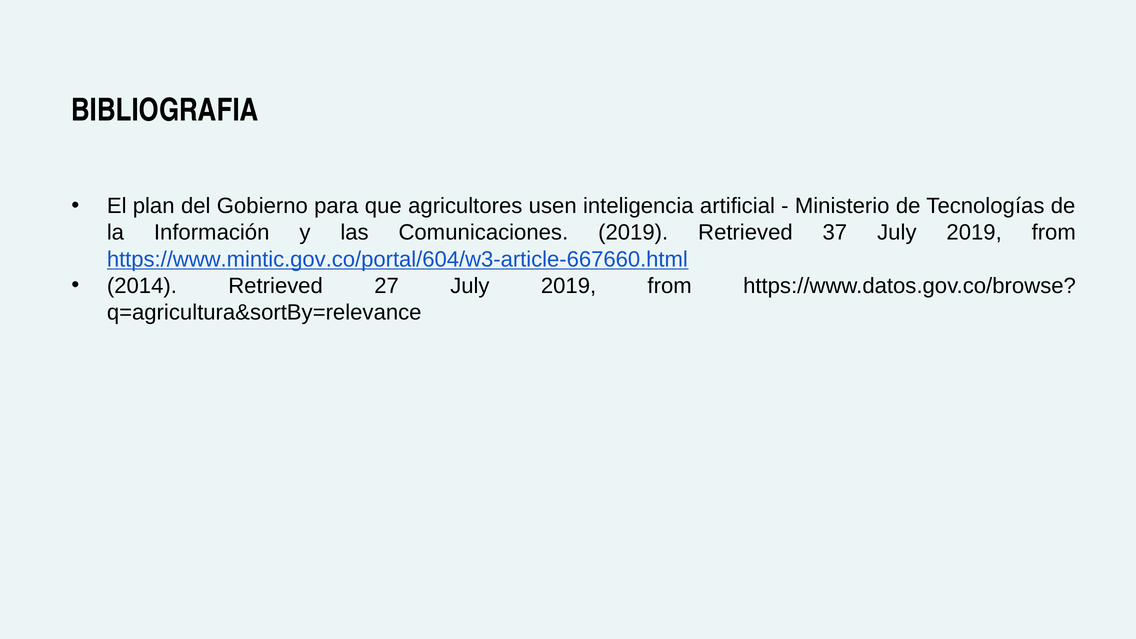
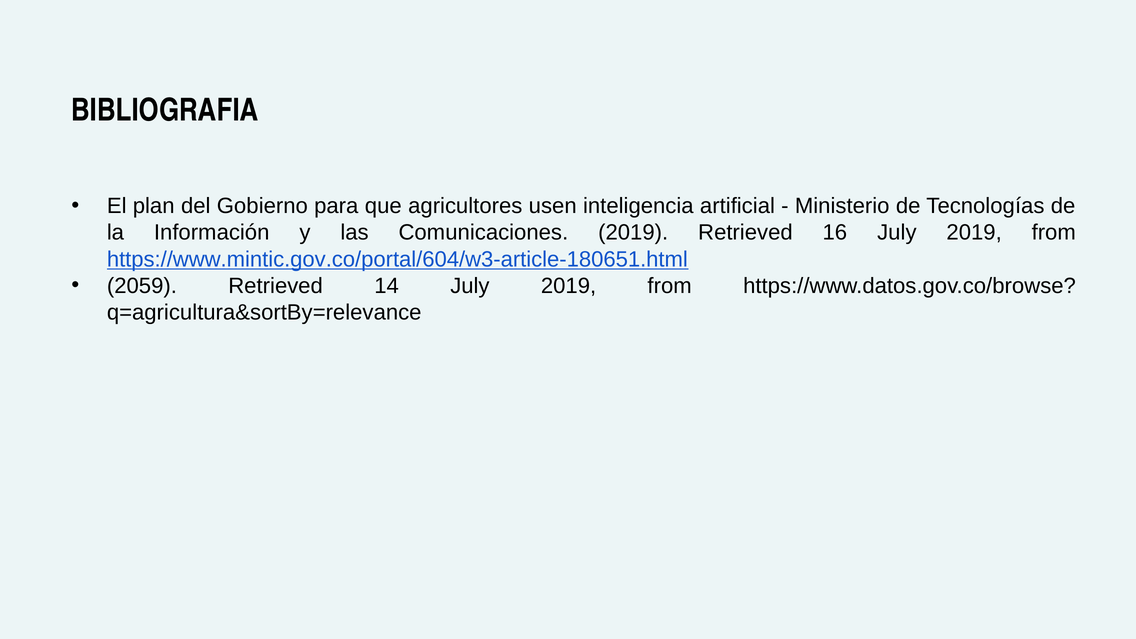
37: 37 -> 16
https://www.mintic.gov.co/portal/604/w3-article-667660.html: https://www.mintic.gov.co/portal/604/w3-article-667660.html -> https://www.mintic.gov.co/portal/604/w3-article-180651.html
2014: 2014 -> 2059
27: 27 -> 14
